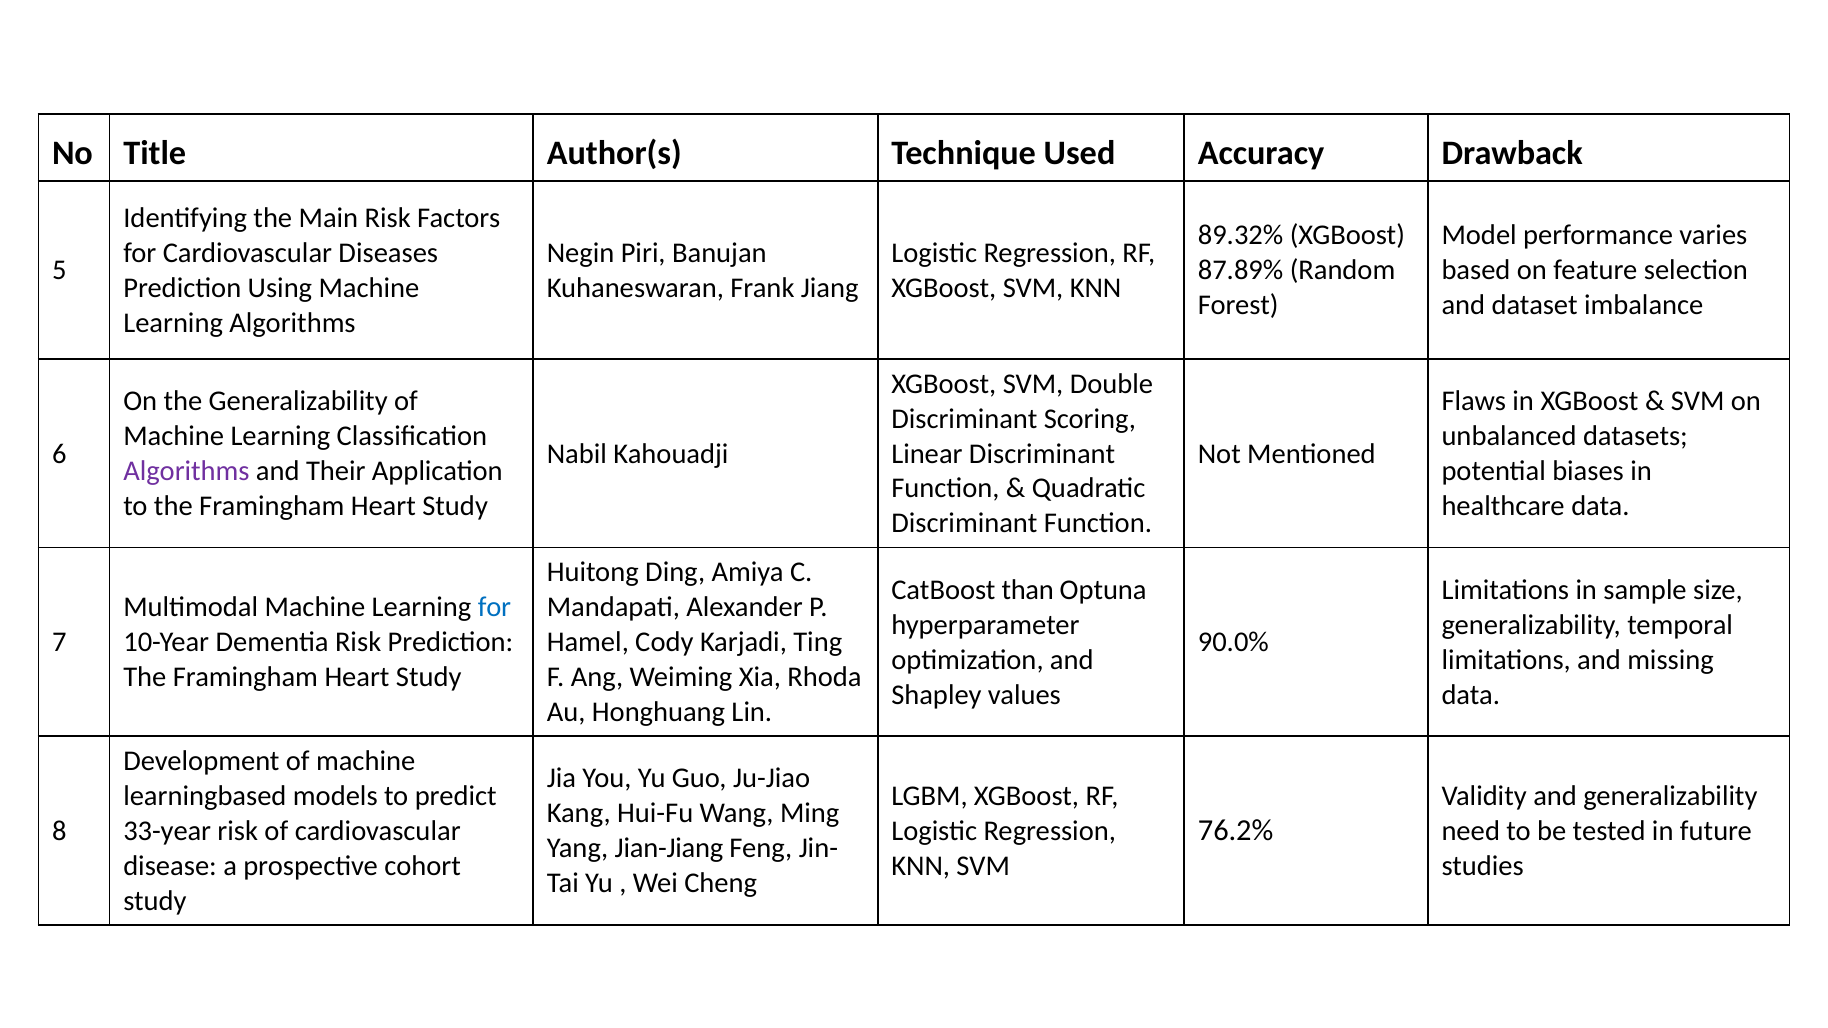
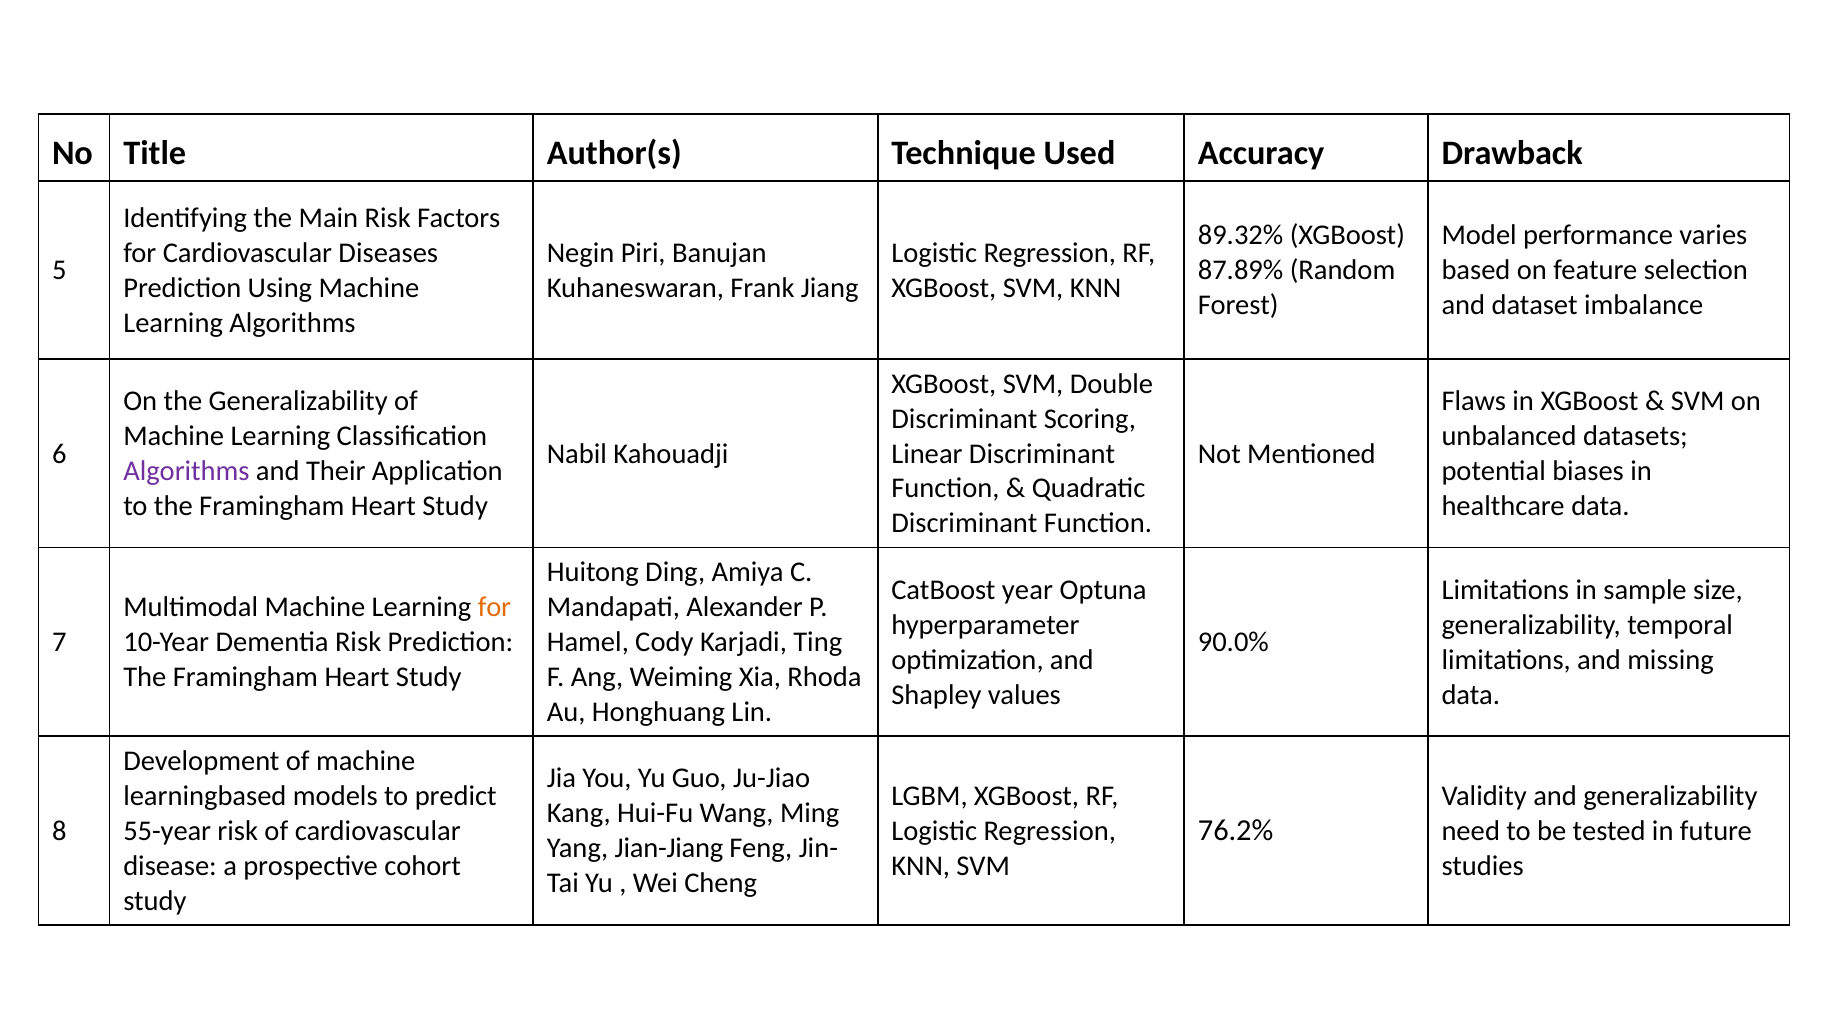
than: than -> year
for at (494, 607) colour: blue -> orange
33-year: 33-year -> 55-year
